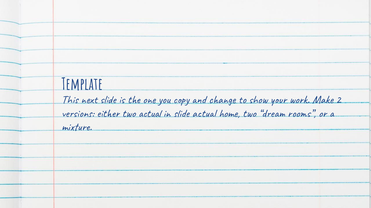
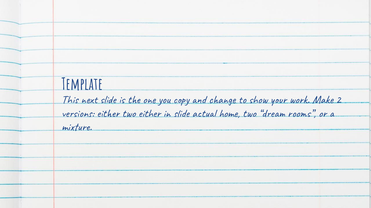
two actual: actual -> either
